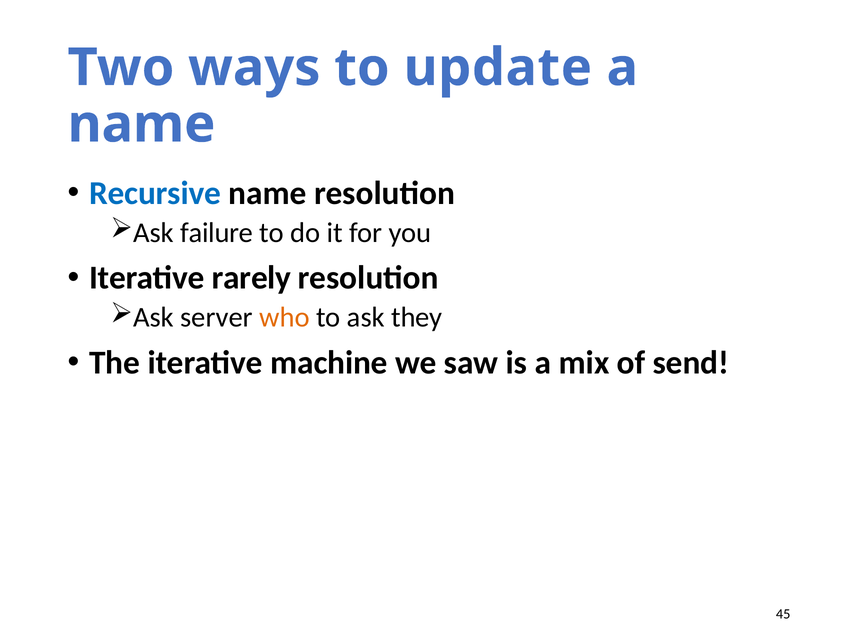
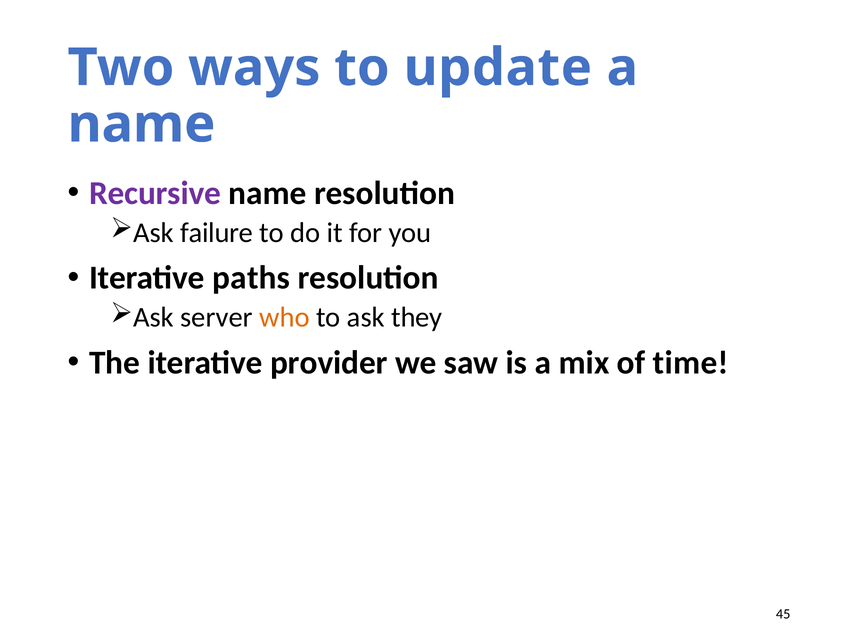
Recursive colour: blue -> purple
rarely: rarely -> paths
machine: machine -> provider
send: send -> time
